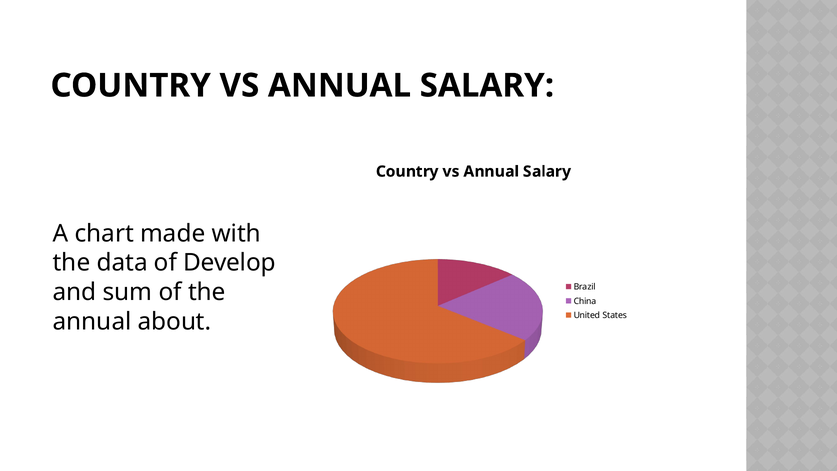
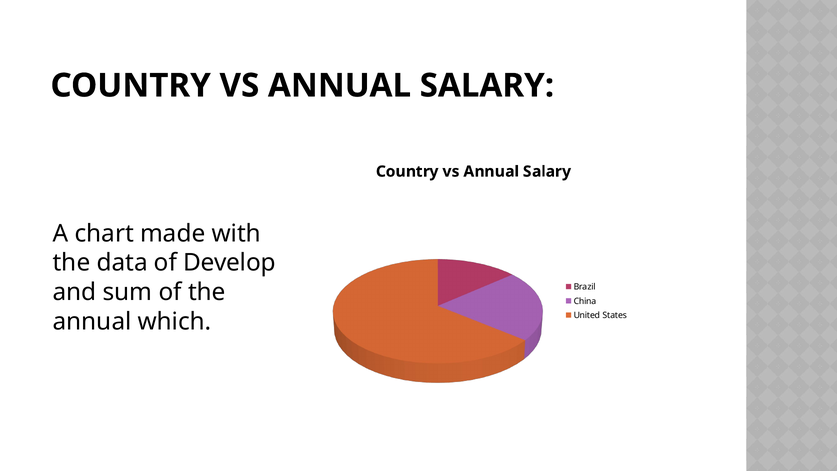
about: about -> which
